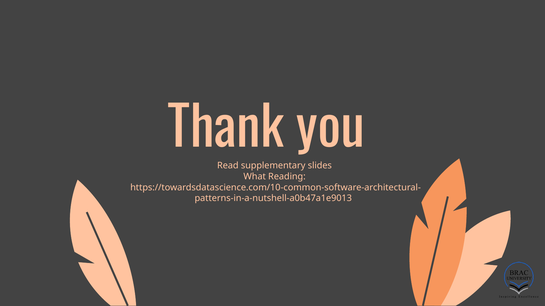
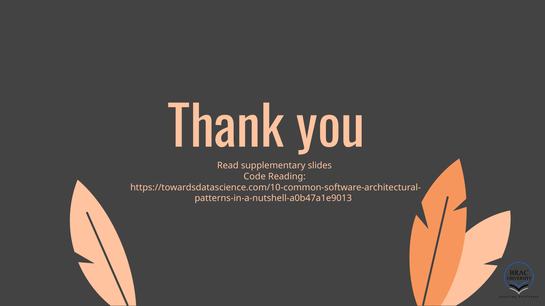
What: What -> Code
